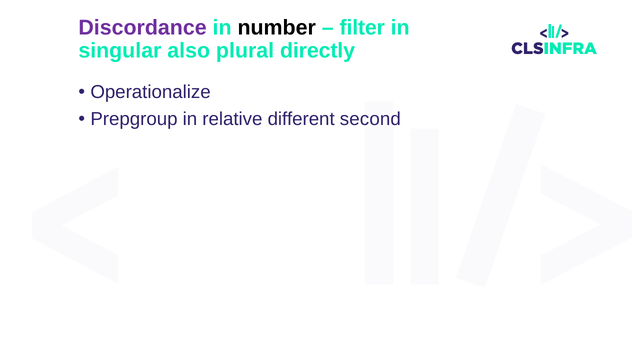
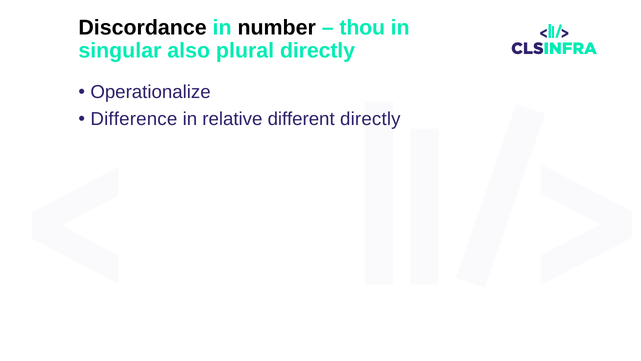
Discordance colour: purple -> black
filter: filter -> thou
Prepgroup: Prepgroup -> Difference
different second: second -> directly
